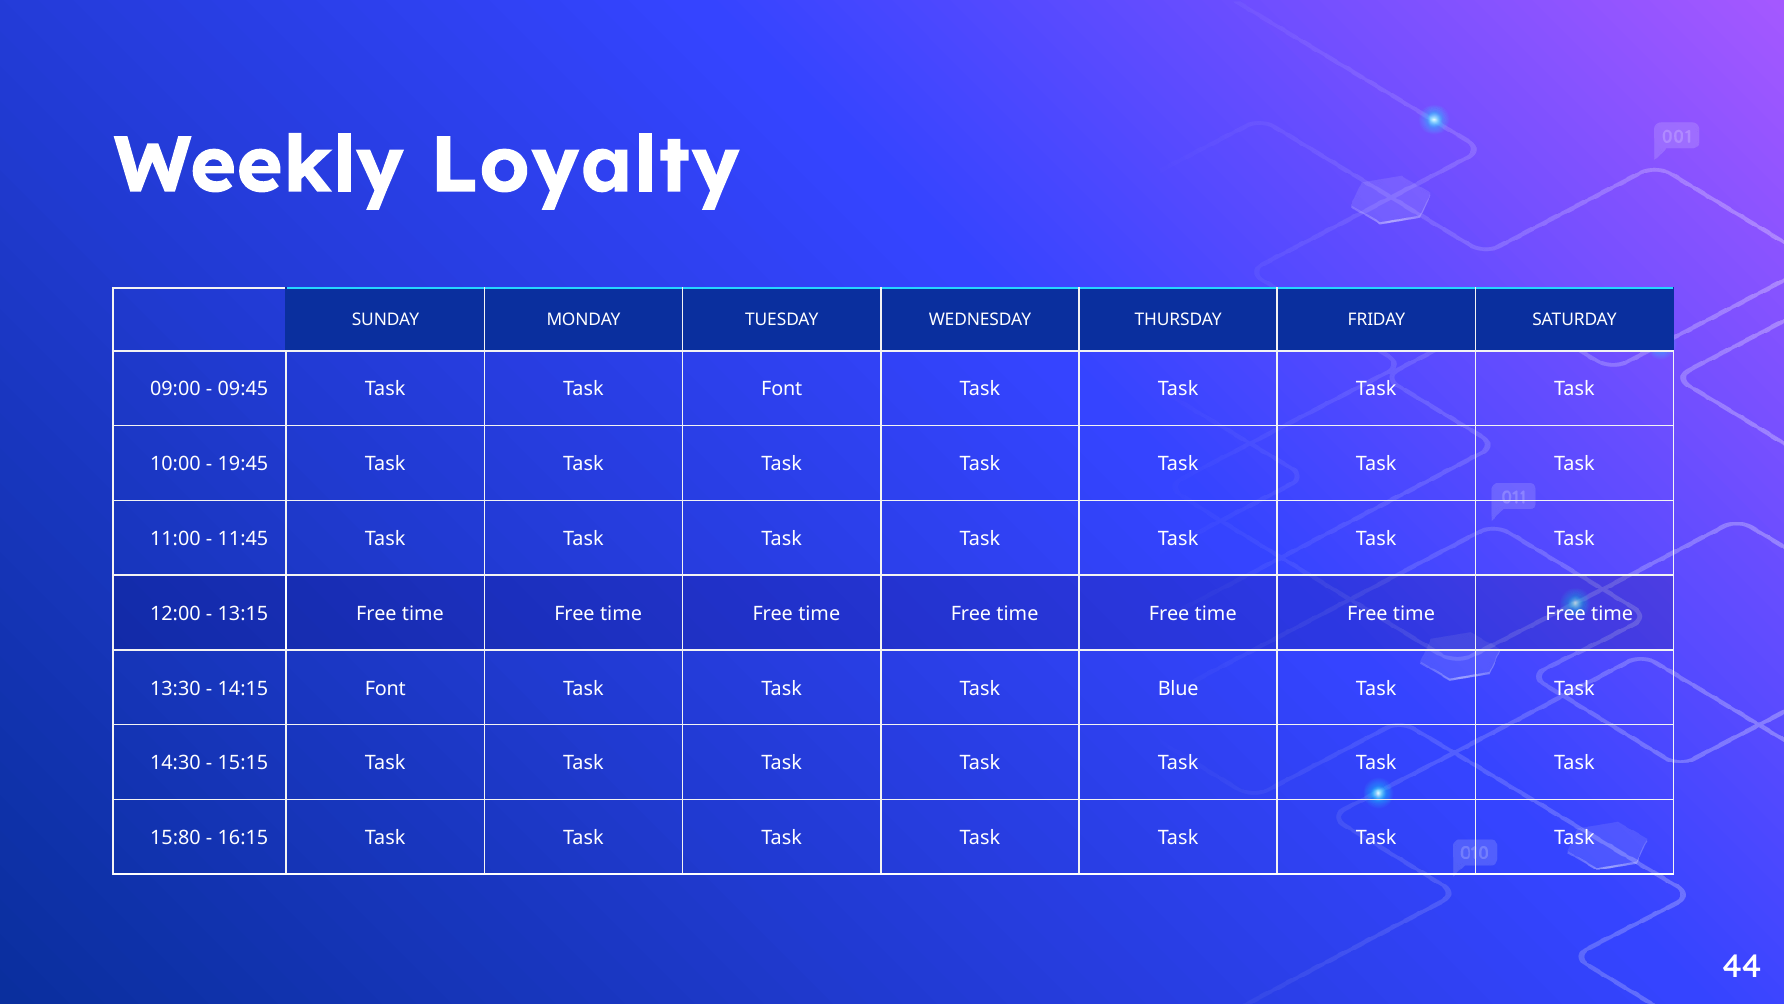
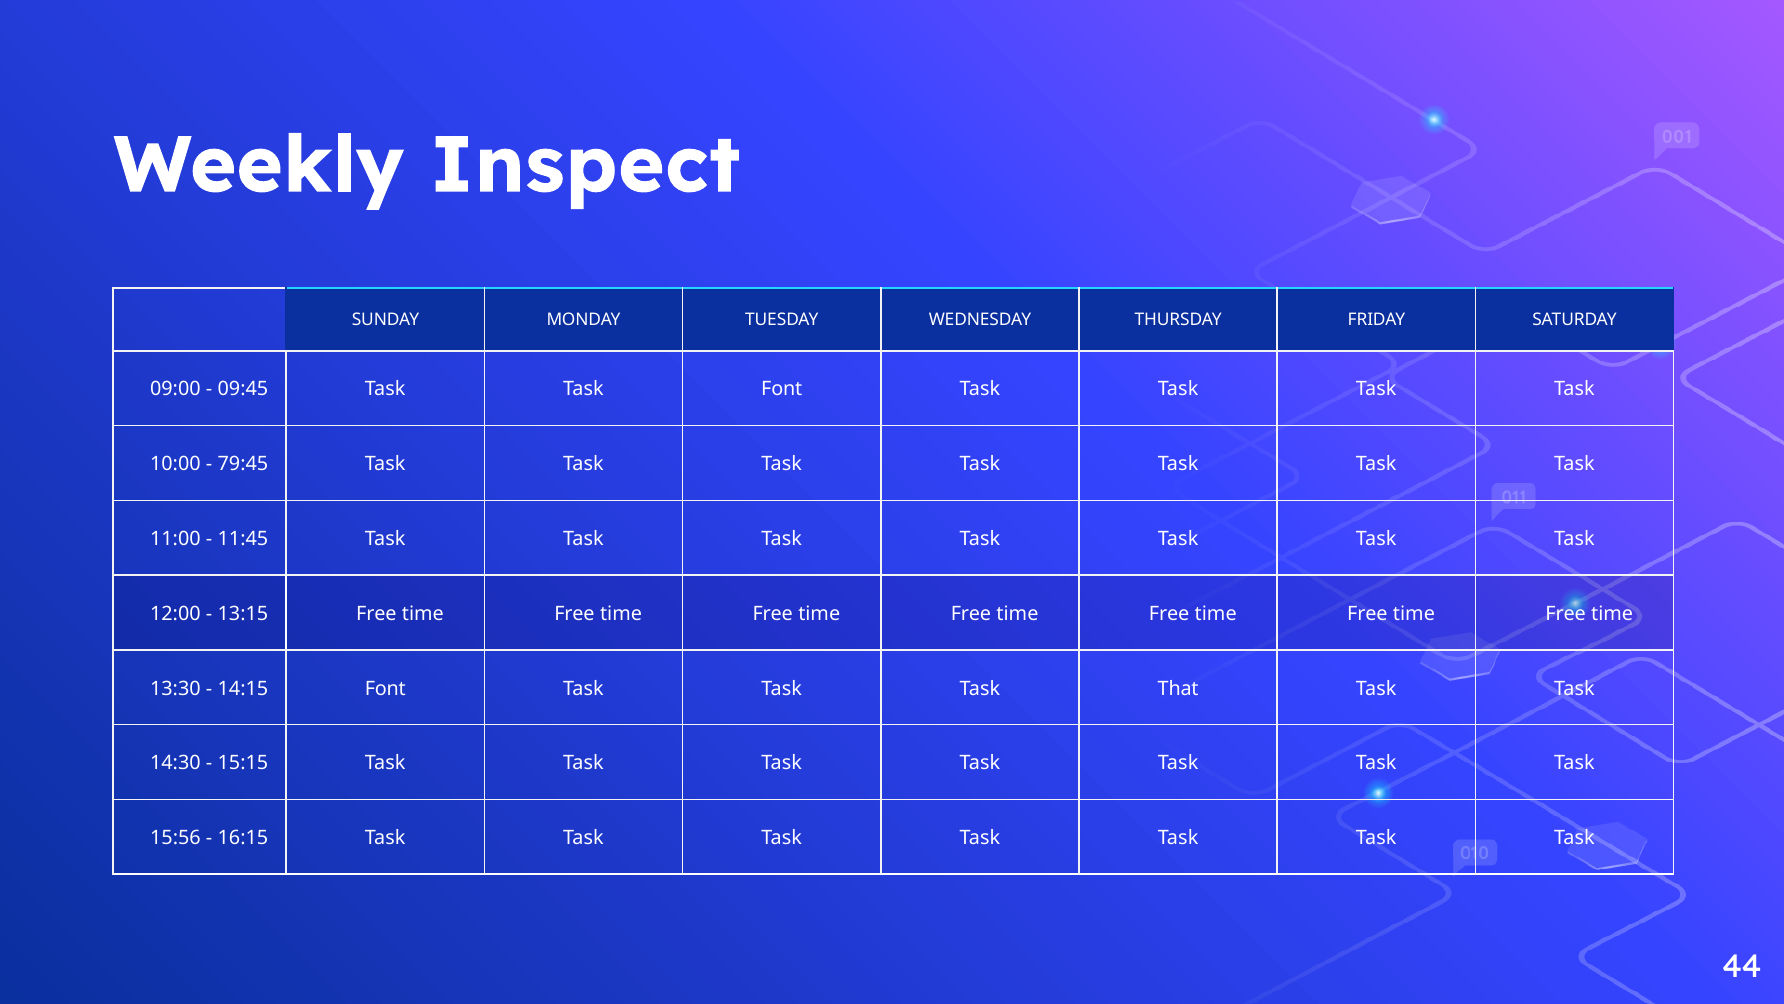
Loyalty: Loyalty -> Inspect
19:45: 19:45 -> 79:45
Blue: Blue -> That
15:80: 15:80 -> 15:56
